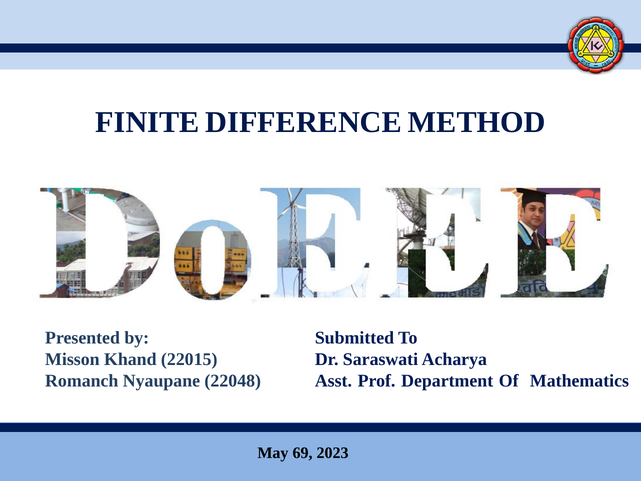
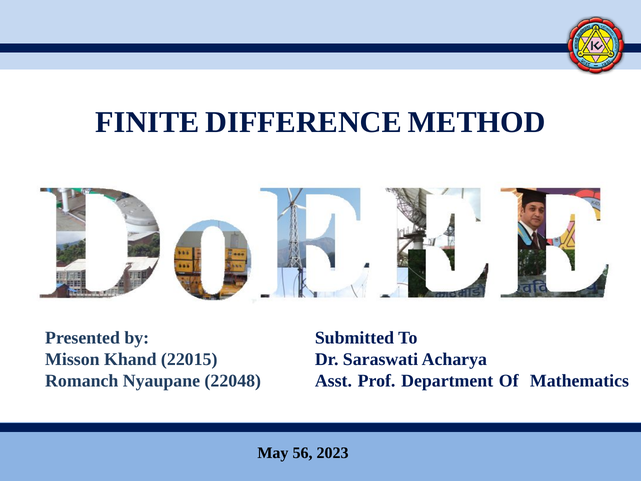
69: 69 -> 56
